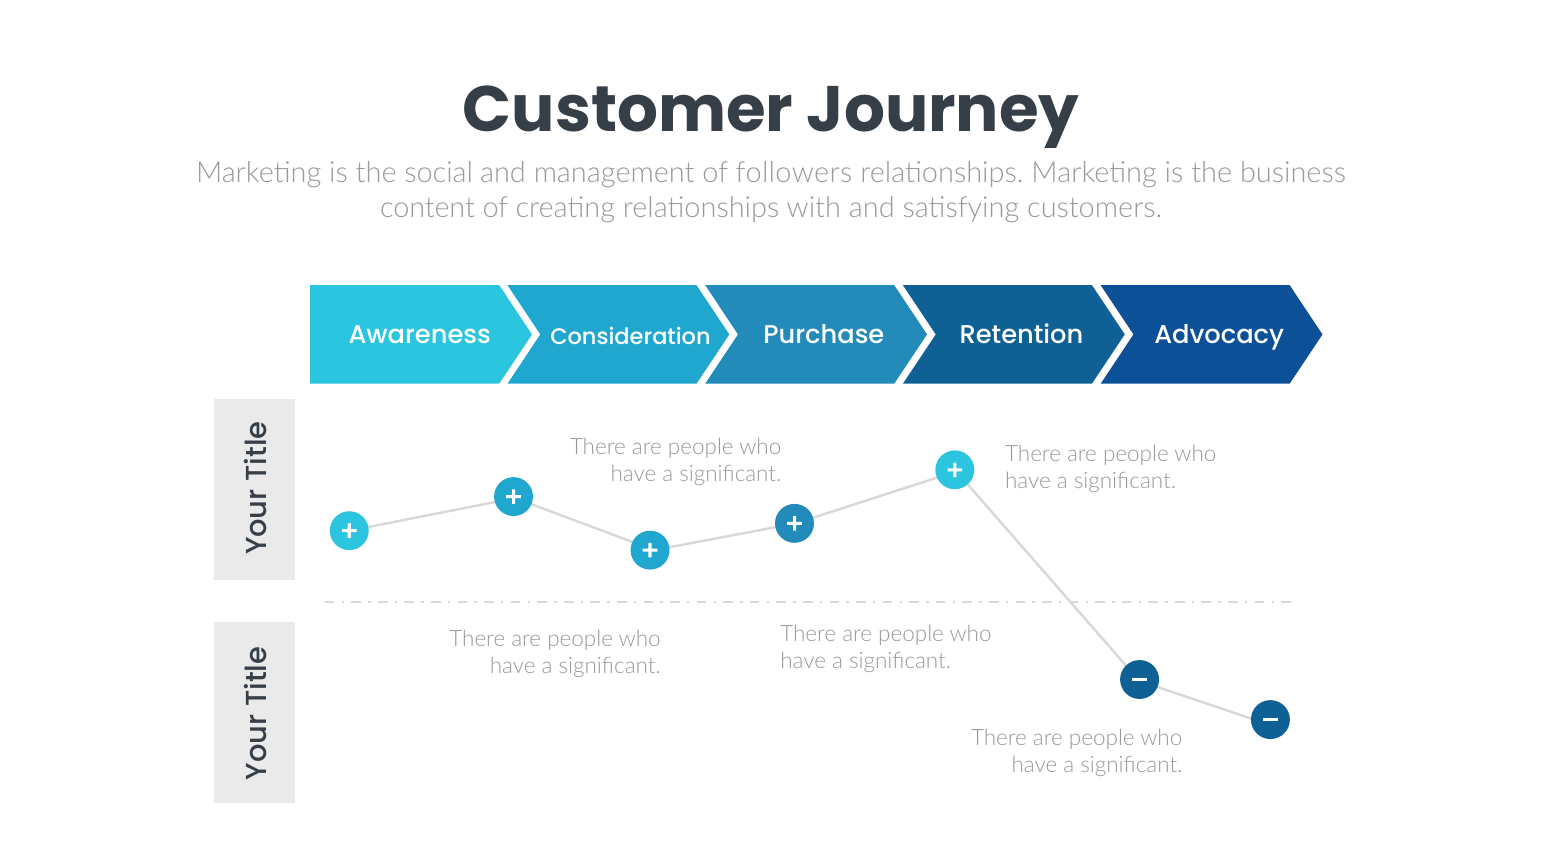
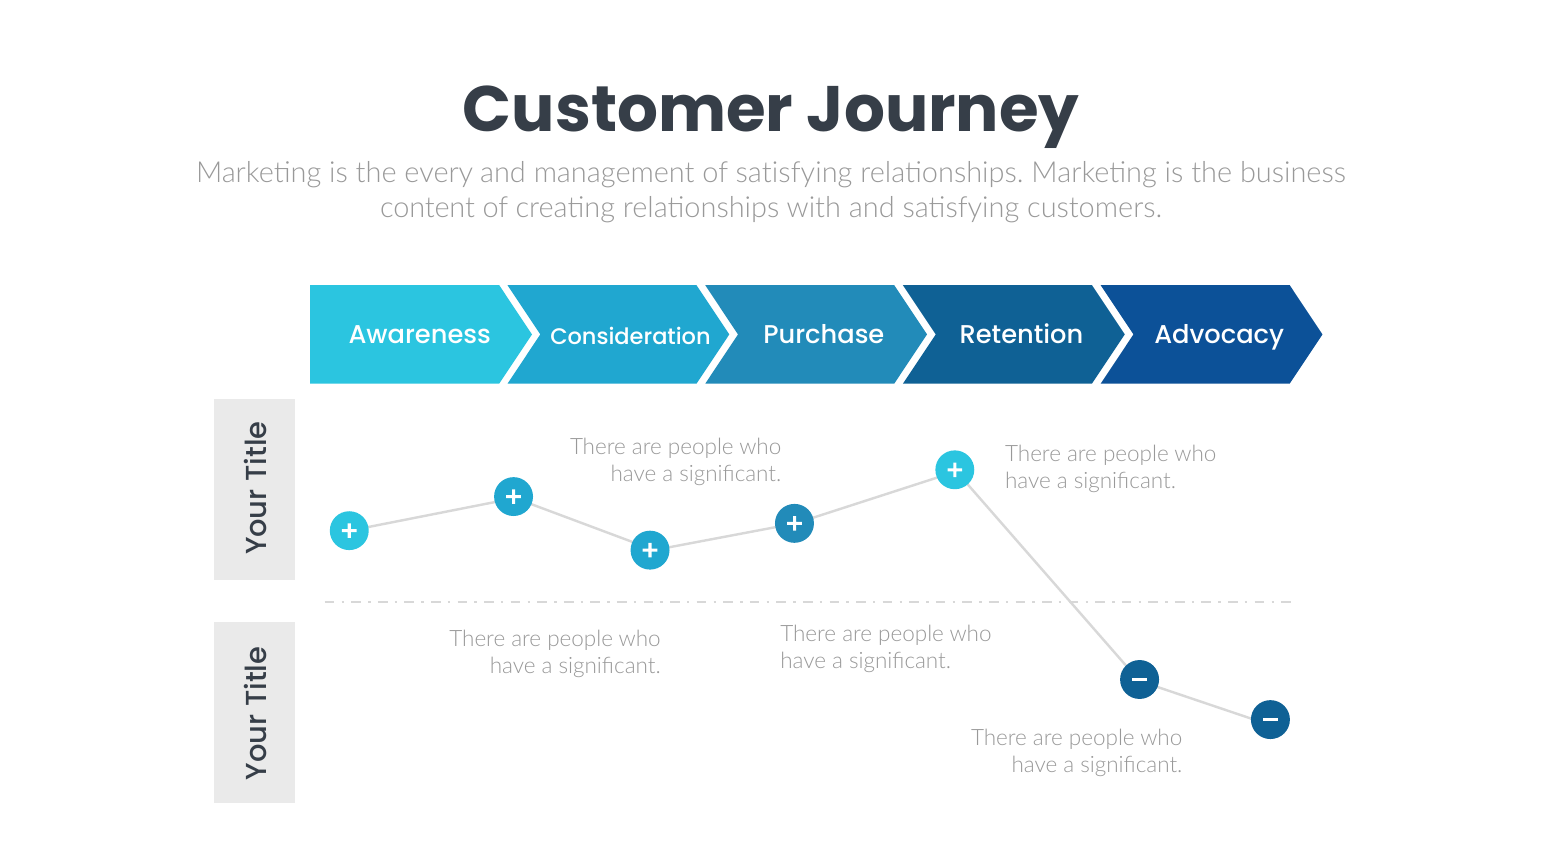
social: social -> every
of followers: followers -> satisfying
